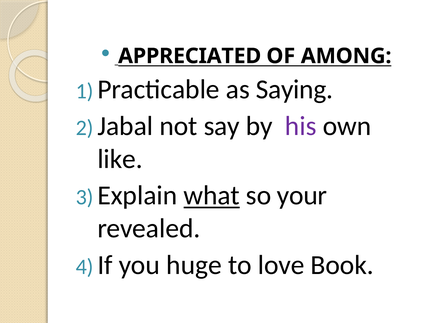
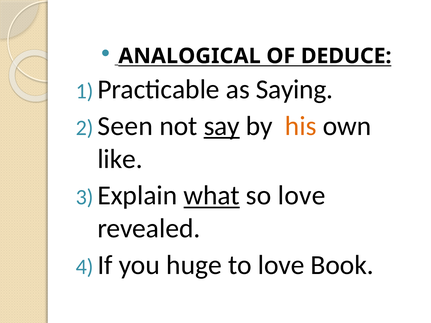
APPRECIATED: APPRECIATED -> ANALOGICAL
AMONG: AMONG -> DEDUCE
Jabal: Jabal -> Seen
say underline: none -> present
his colour: purple -> orange
so your: your -> love
